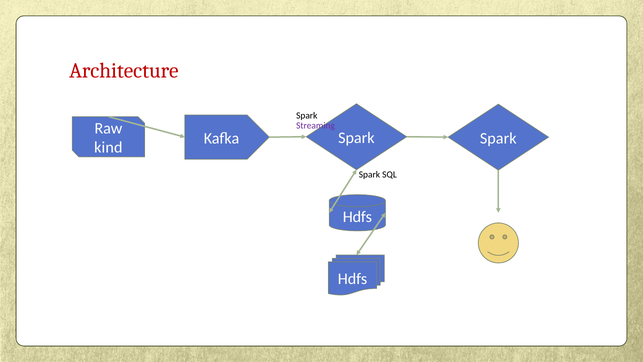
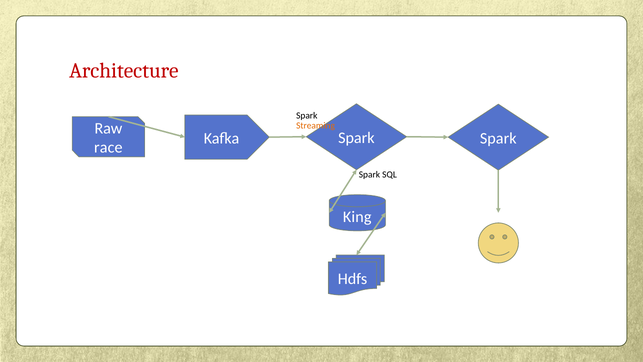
Streaming colour: purple -> orange
kind: kind -> race
Hdfs at (357, 217): Hdfs -> King
